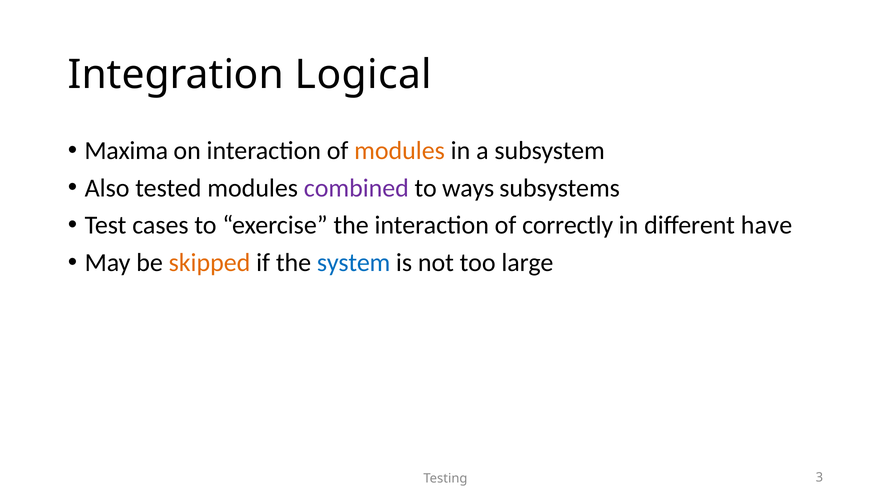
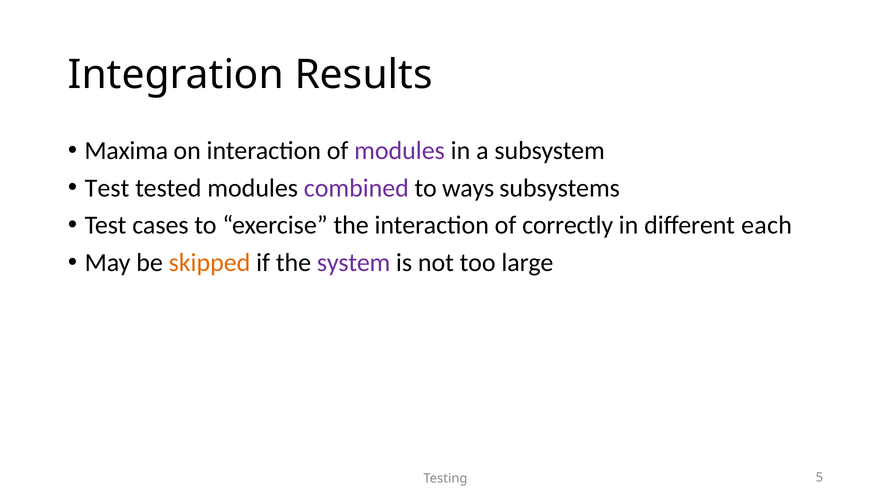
Logical: Logical -> Results
modules at (400, 151) colour: orange -> purple
Also at (107, 188): Also -> Test
have: have -> each
system colour: blue -> purple
3: 3 -> 5
